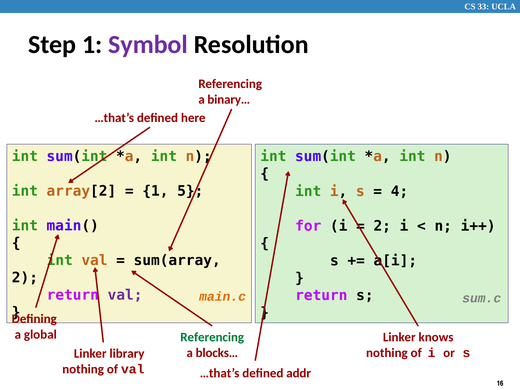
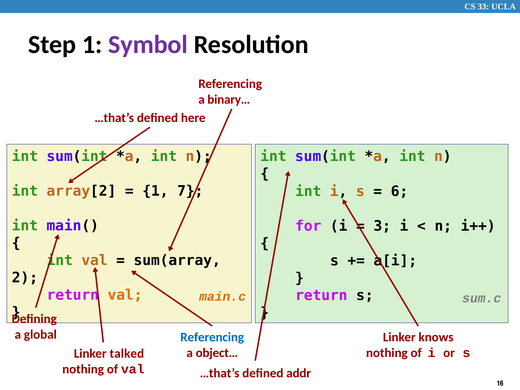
5: 5 -> 7
4: 4 -> 6
2 at (382, 226): 2 -> 3
val at (125, 295) colour: purple -> orange
Referencing at (212, 337) colour: green -> blue
blocks…: blocks… -> object…
library: library -> talked
